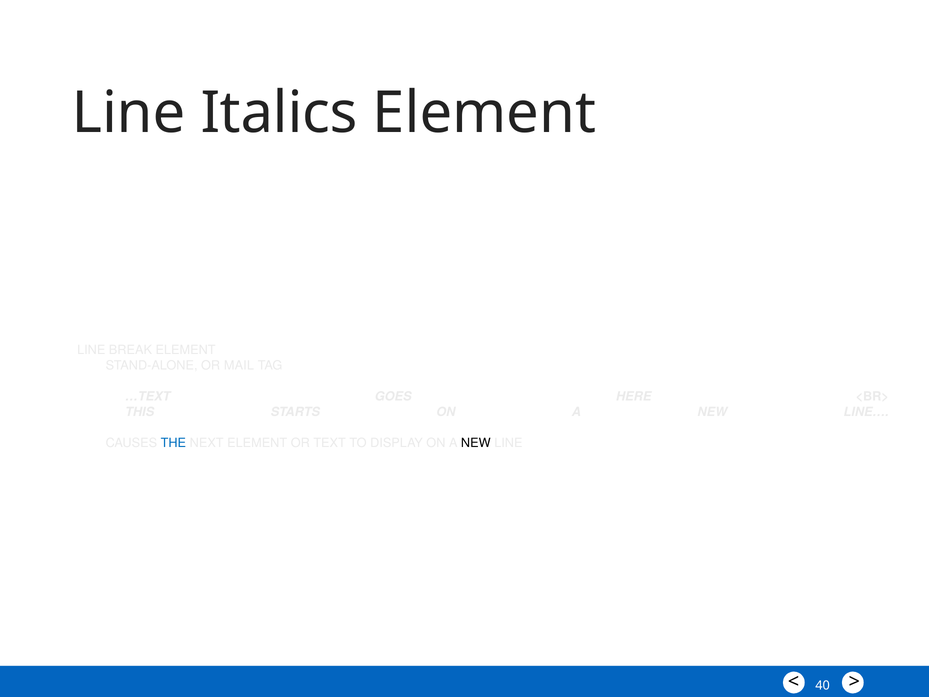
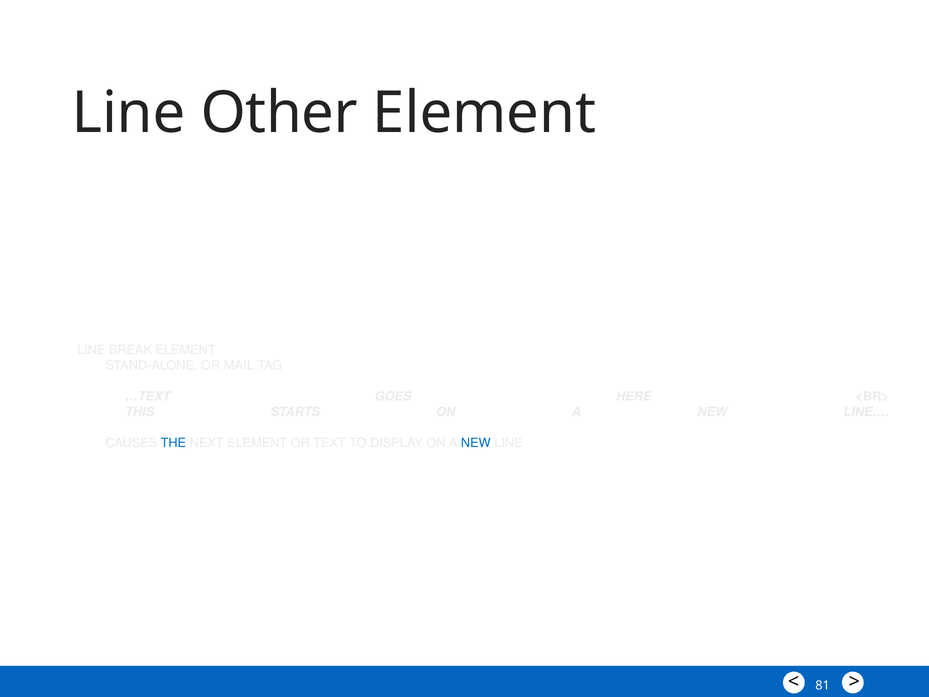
Italics: Italics -> Other
NEW at (476, 443) colour: black -> blue
40: 40 -> 81
